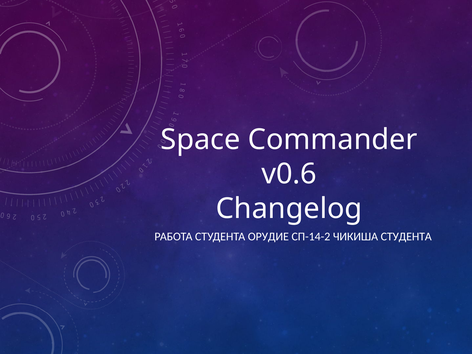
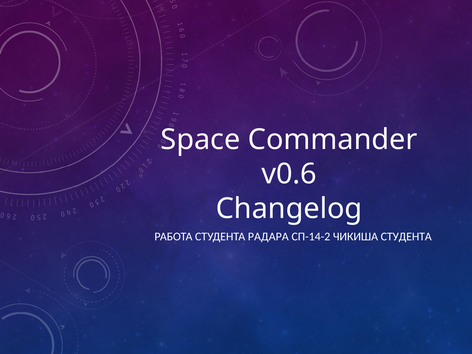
ОРУДИЕ: ОРУДИЕ -> РАДАРА
